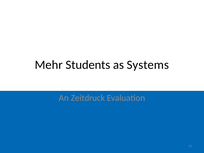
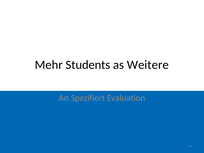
Systems: Systems -> Weitere
Zeitdruck: Zeitdruck -> Spezifiert
